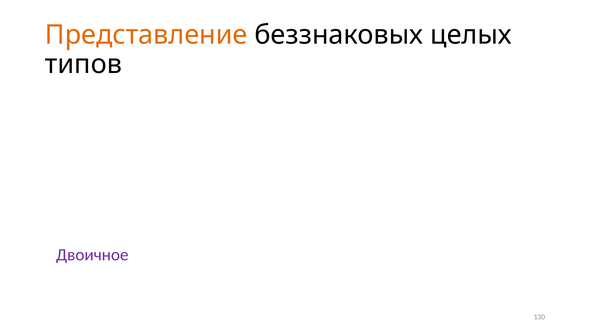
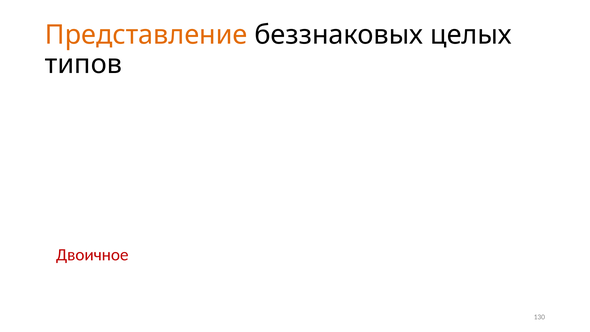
Двоичное at (92, 255) colour: purple -> red
